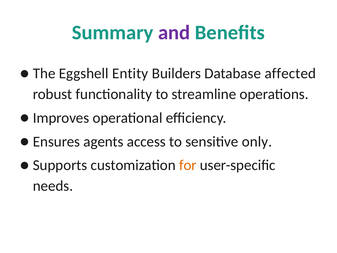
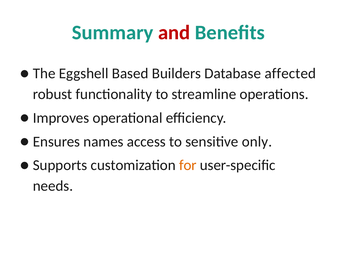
and colour: purple -> red
Entity: Entity -> Based
agents: agents -> names
